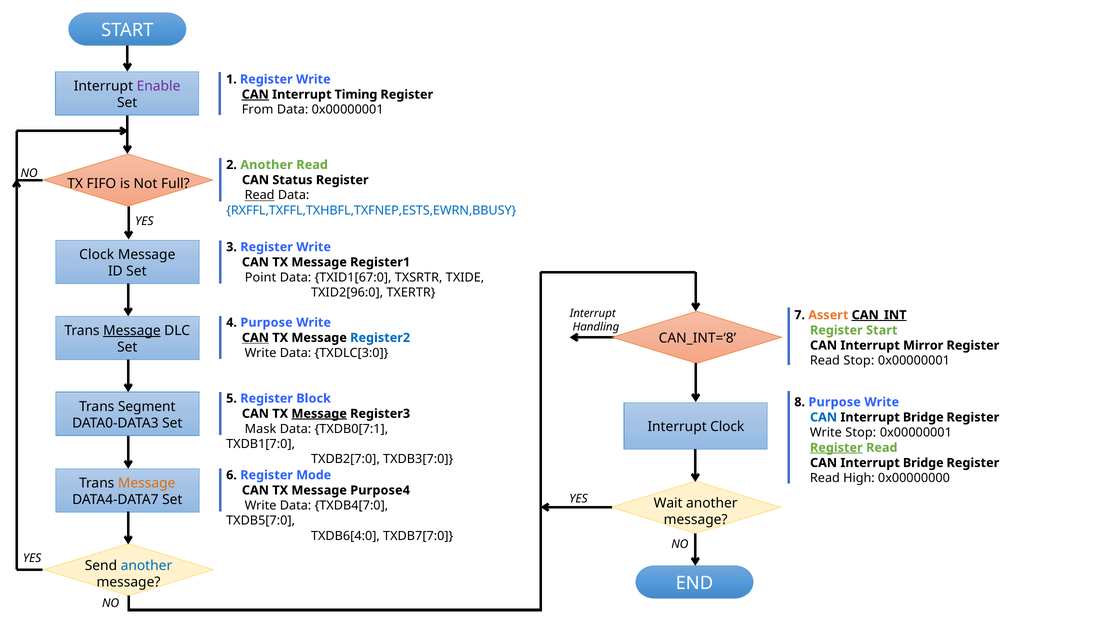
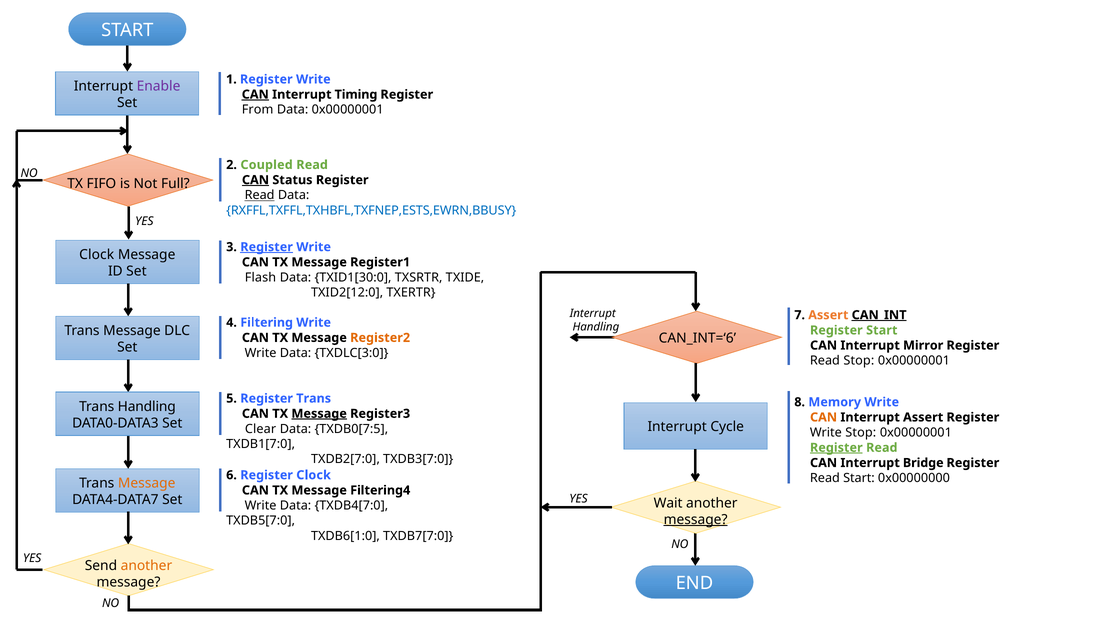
2 Another: Another -> Coupled
CAN at (255, 180) underline: none -> present
Register at (267, 247) underline: none -> present
Point: Point -> Flash
TXID1[67:0: TXID1[67:0 -> TXID1[30:0
TXID2[96:0: TXID2[96:0 -> TXID2[12:0
4 Purpose: Purpose -> Filtering
Message at (132, 331) underline: present -> none
CAN_INT=‘8: CAN_INT=‘8 -> CAN_INT=‘6
CAN at (255, 338) underline: present -> none
Register2 colour: blue -> orange
Register Block: Block -> Trans
8 Purpose: Purpose -> Memory
Trans Segment: Segment -> Handling
CAN at (824, 417) colour: blue -> orange
Bridge at (923, 417): Bridge -> Assert
Interrupt Clock: Clock -> Cycle
Mask: Mask -> Clear
TXDB0[7:1: TXDB0[7:1 -> TXDB0[7:5
Register Mode: Mode -> Clock
Read High: High -> Start
Purpose4: Purpose4 -> Filtering4
message at (696, 520) underline: none -> present
TXDB6[4:0: TXDB6[4:0 -> TXDB6[1:0
another at (146, 565) colour: blue -> orange
